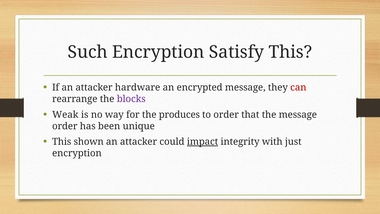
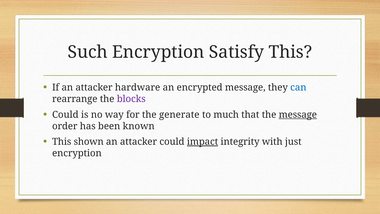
can colour: red -> blue
Weak at (65, 115): Weak -> Could
produces: produces -> generate
to order: order -> much
message at (298, 115) underline: none -> present
unique: unique -> known
